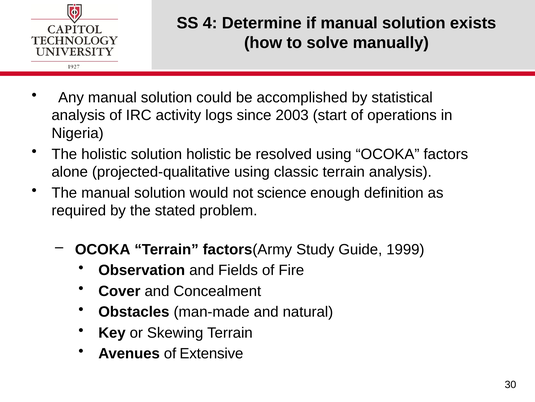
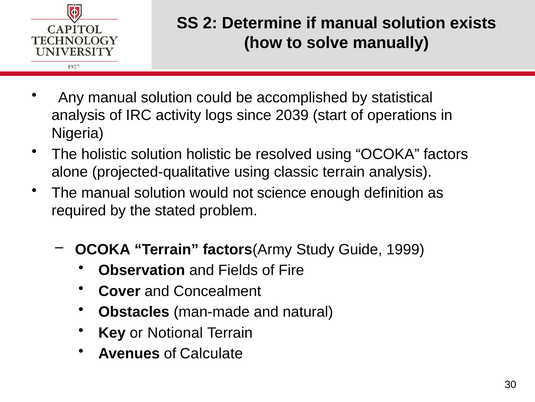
4: 4 -> 2
2003: 2003 -> 2039
Skewing: Skewing -> Notional
Extensive: Extensive -> Calculate
